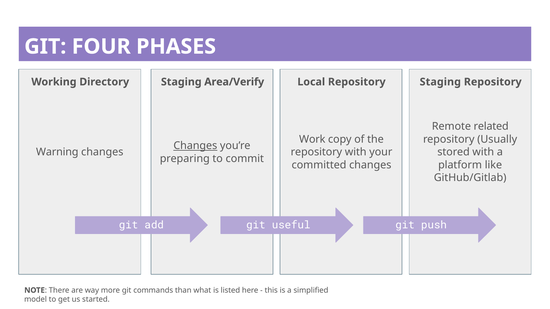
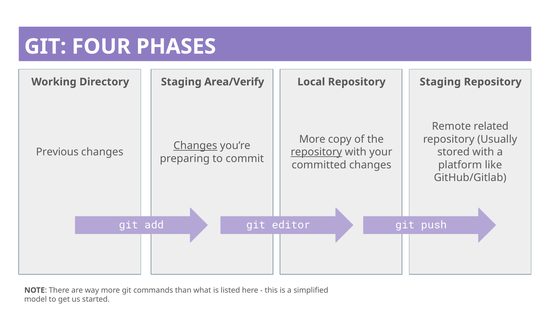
Work at (312, 139): Work -> More
Warning: Warning -> Previous
repository at (316, 152) underline: none -> present
useful: useful -> editor
